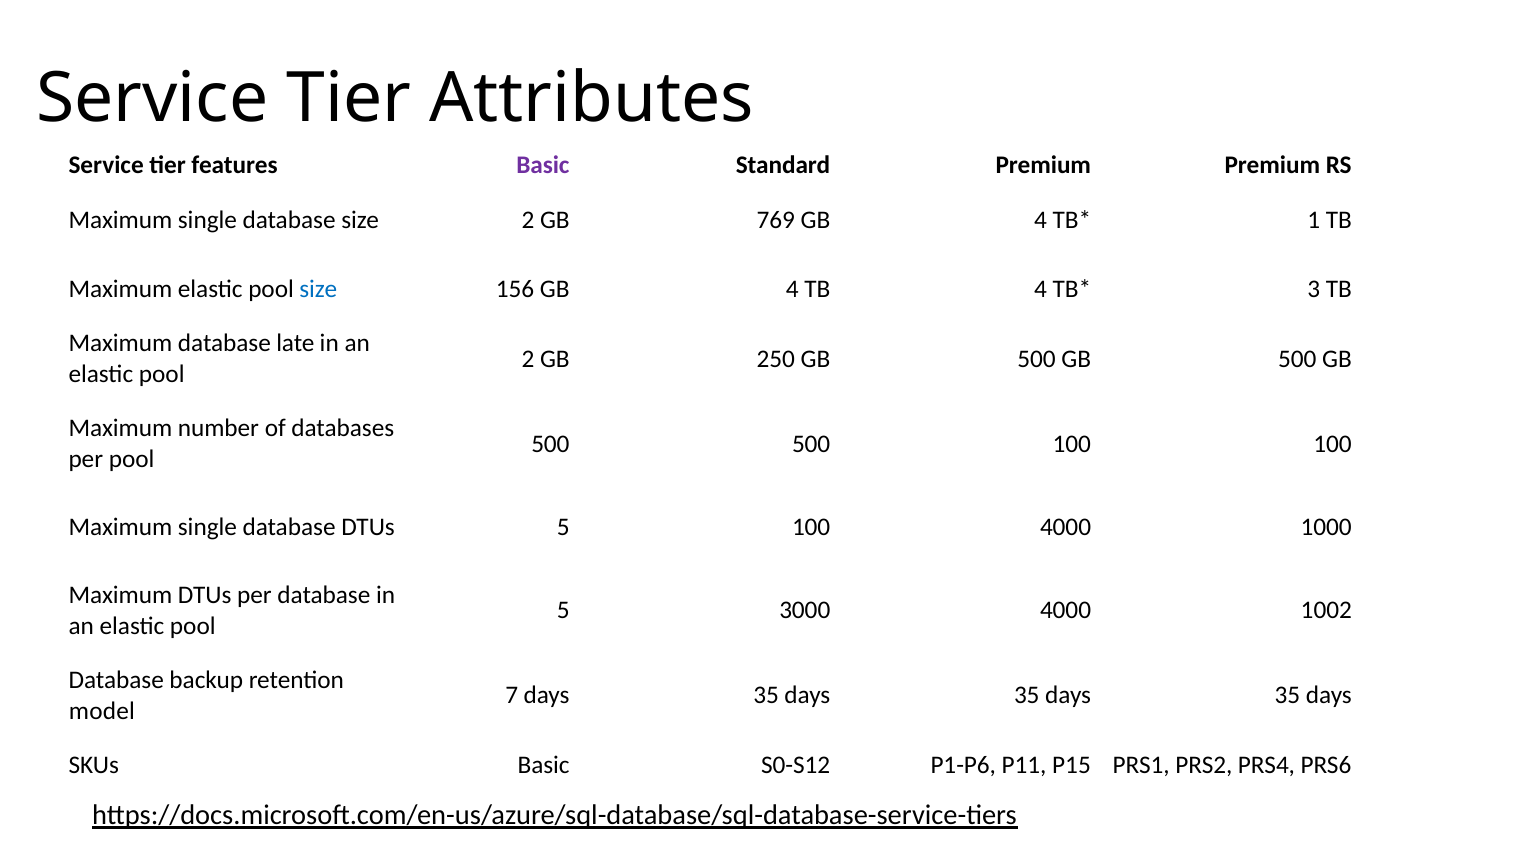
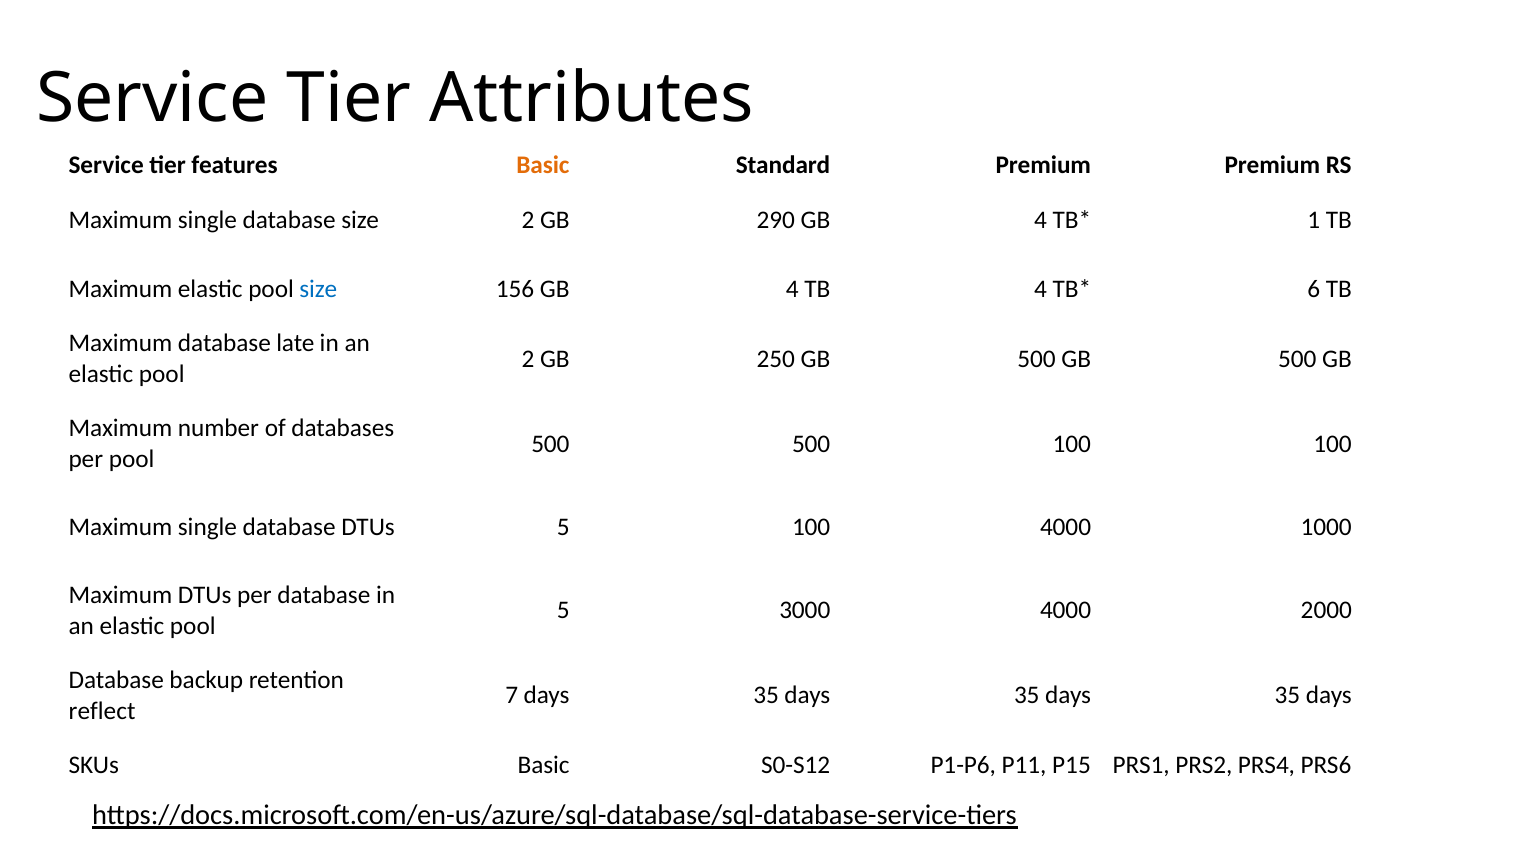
Basic at (543, 165) colour: purple -> orange
769: 769 -> 290
3: 3 -> 6
1002: 1002 -> 2000
model: model -> reflect
